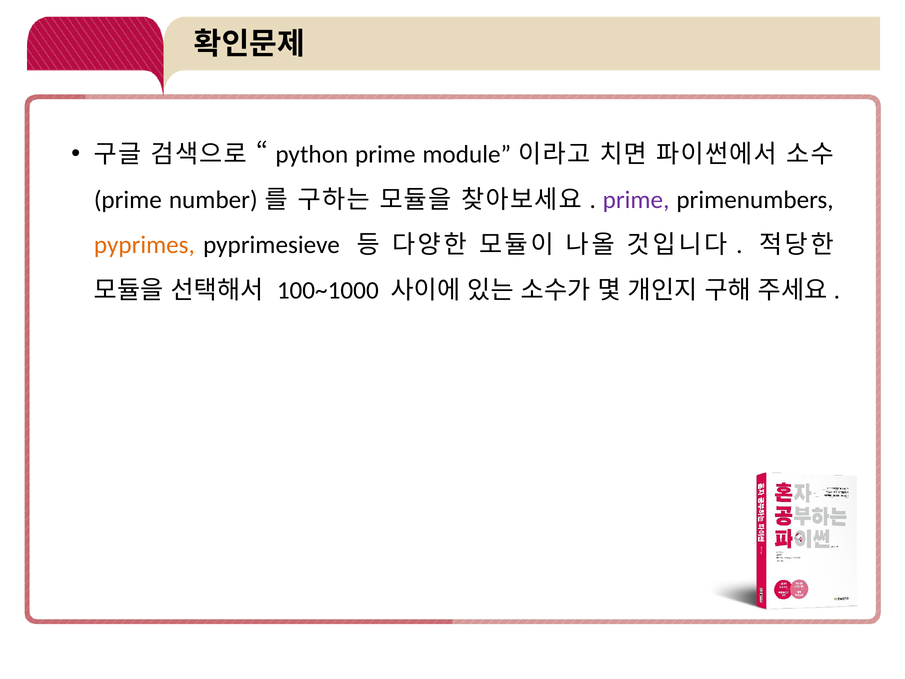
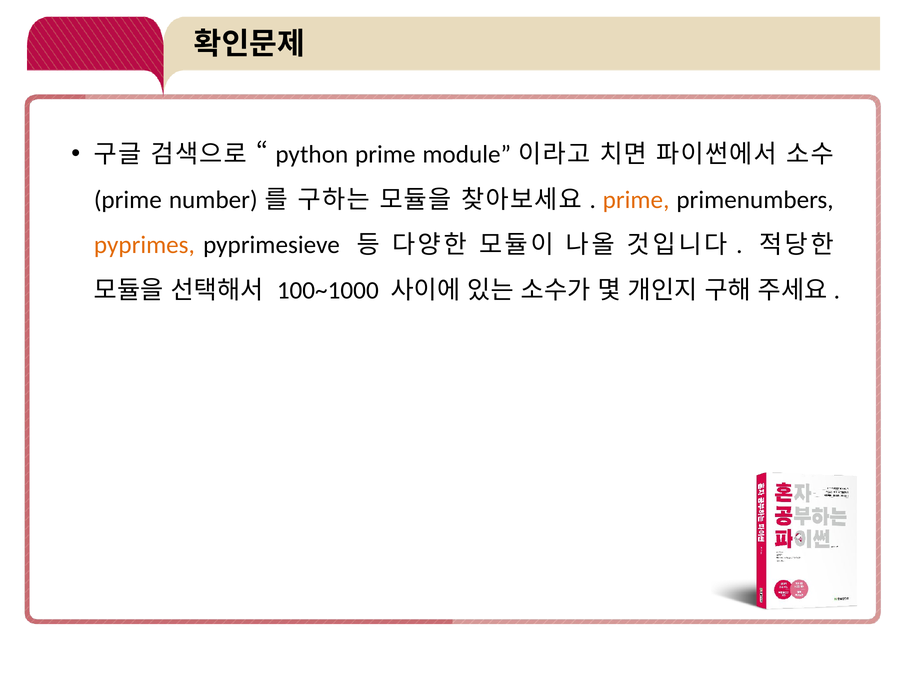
prime at (636, 200) colour: purple -> orange
